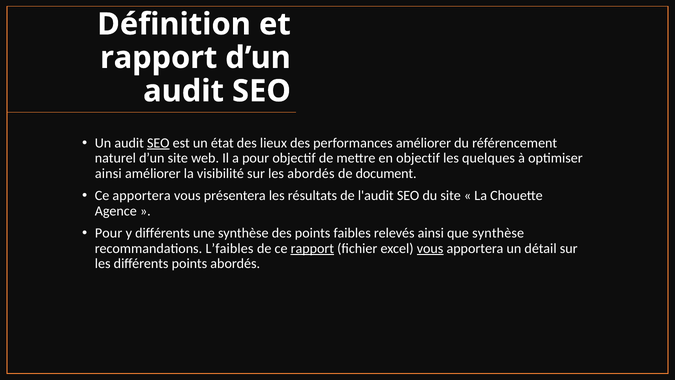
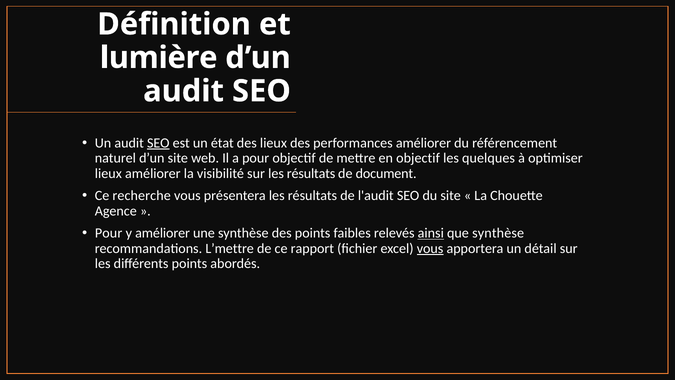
rapport at (159, 58): rapport -> lumière
ainsi at (108, 173): ainsi -> lieux
sur les abordés: abordés -> résultats
Ce apportera: apportera -> recherche
y différents: différents -> améliorer
ainsi at (431, 233) underline: none -> present
L’faibles: L’faibles -> L’mettre
rapport at (312, 248) underline: present -> none
